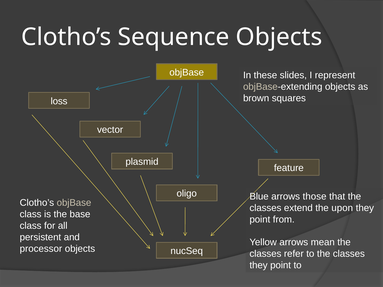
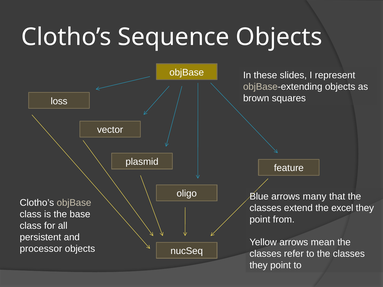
those: those -> many
upon: upon -> excel
